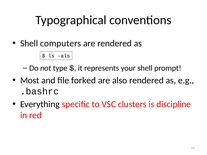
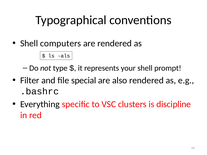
Most: Most -> Filter
forked: forked -> special
